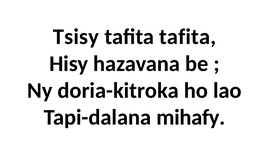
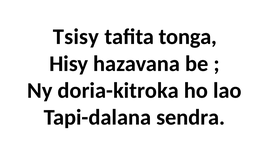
tafita tafita: tafita -> tonga
mihafy: mihafy -> sendra
